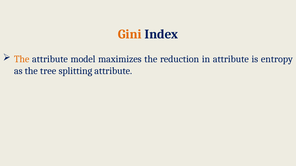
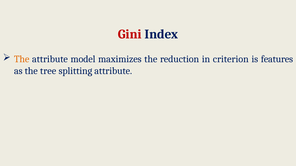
Gini colour: orange -> red
in attribute: attribute -> criterion
entropy: entropy -> features
